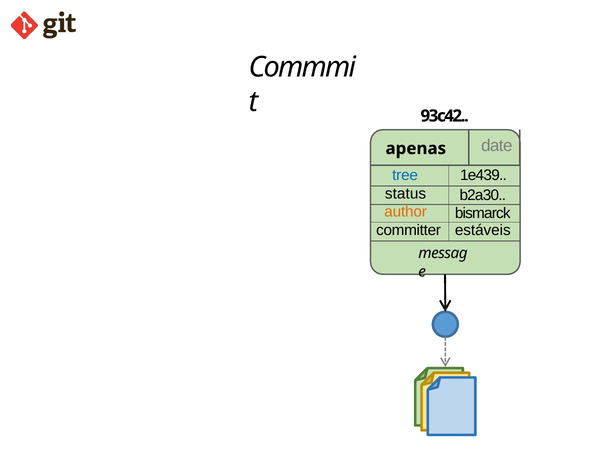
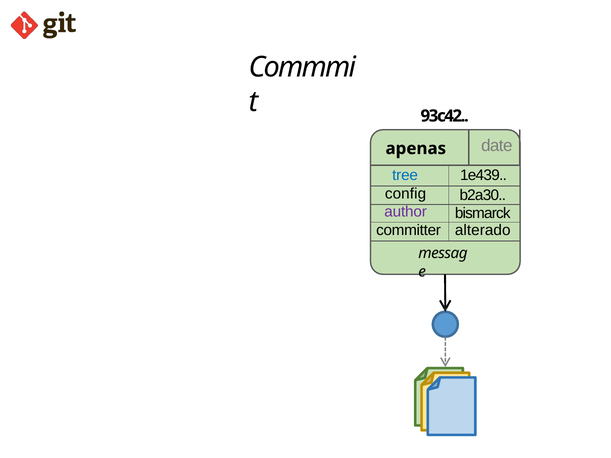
status: status -> config
author colour: orange -> purple
estáveis: estáveis -> alterado
